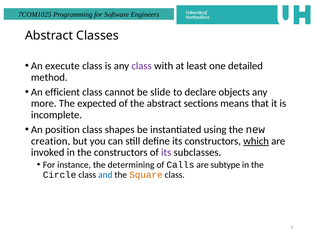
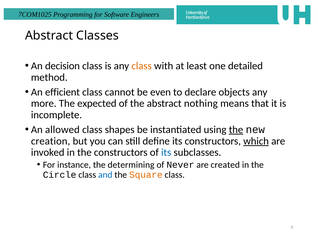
execute: execute -> decision
class at (142, 66) colour: purple -> orange
slide: slide -> even
sections: sections -> nothing
position: position -> allowed
the at (236, 130) underline: none -> present
its at (166, 153) colour: purple -> blue
Calls: Calls -> Never
subtype: subtype -> created
